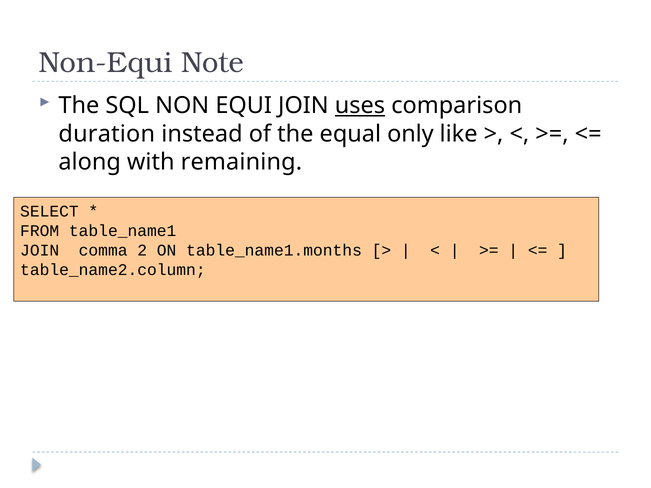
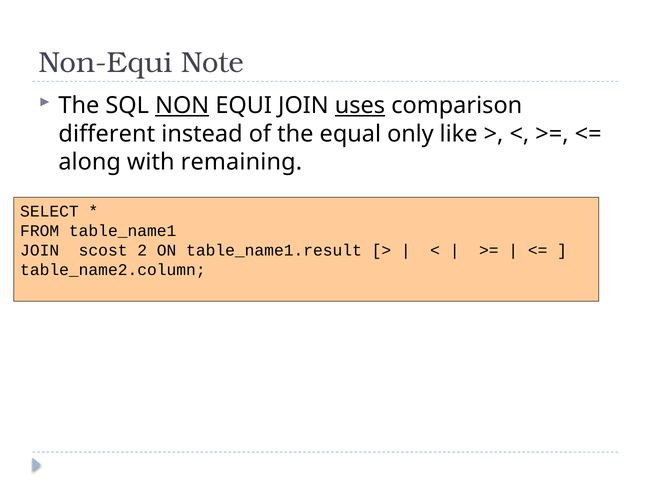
NON underline: none -> present
duration: duration -> different
comma: comma -> scost
table_name1.months: table_name1.months -> table_name1.result
